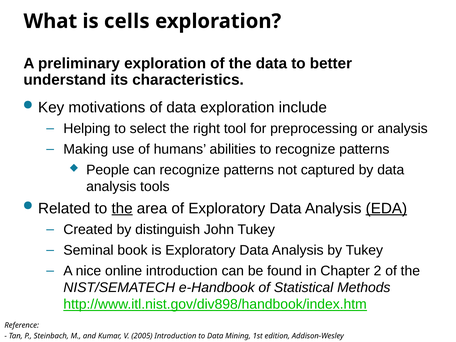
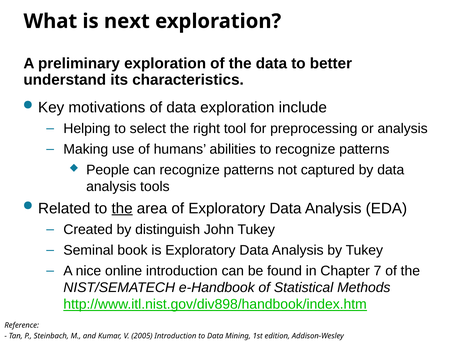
cells: cells -> next
EDA underline: present -> none
2: 2 -> 7
